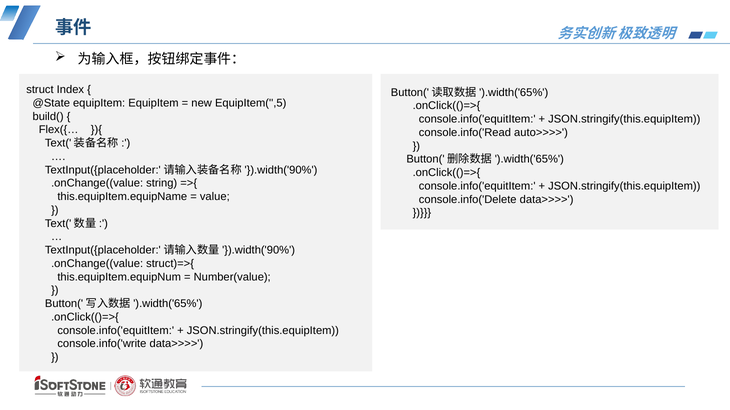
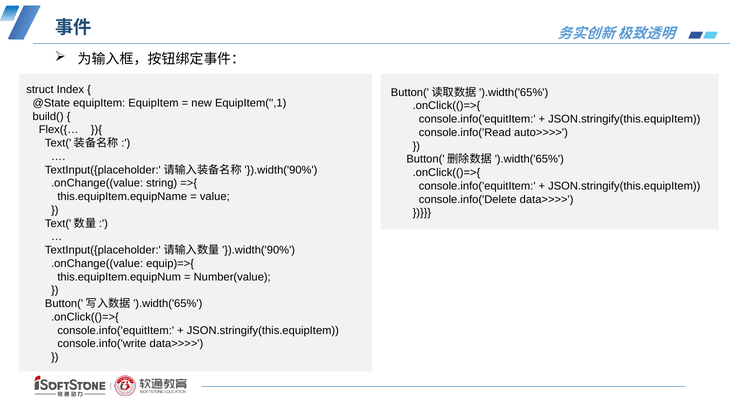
EquipItem('',5: EquipItem('',5 -> EquipItem('',1
struct)=>{: struct)=>{ -> equip)=>{
